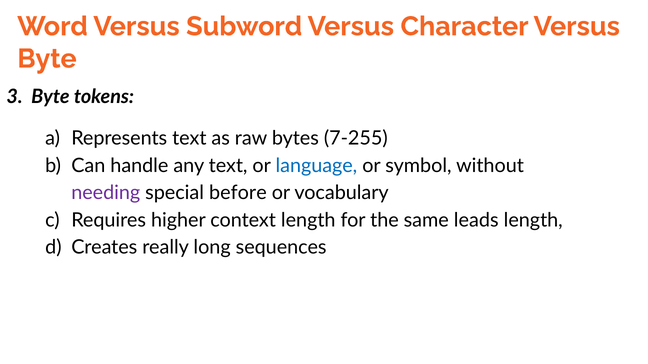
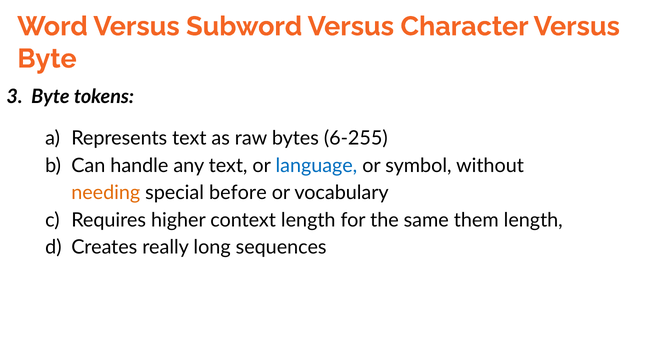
7-255: 7-255 -> 6-255
needing colour: purple -> orange
leads: leads -> them
